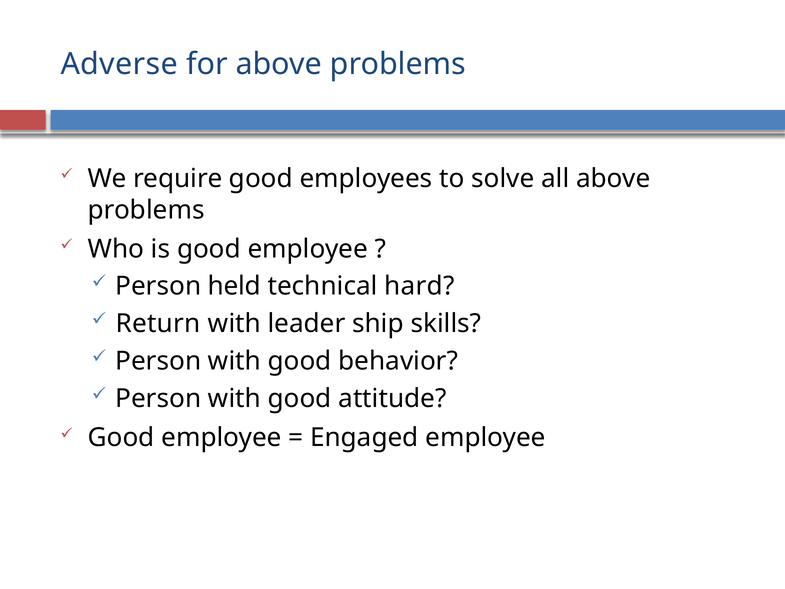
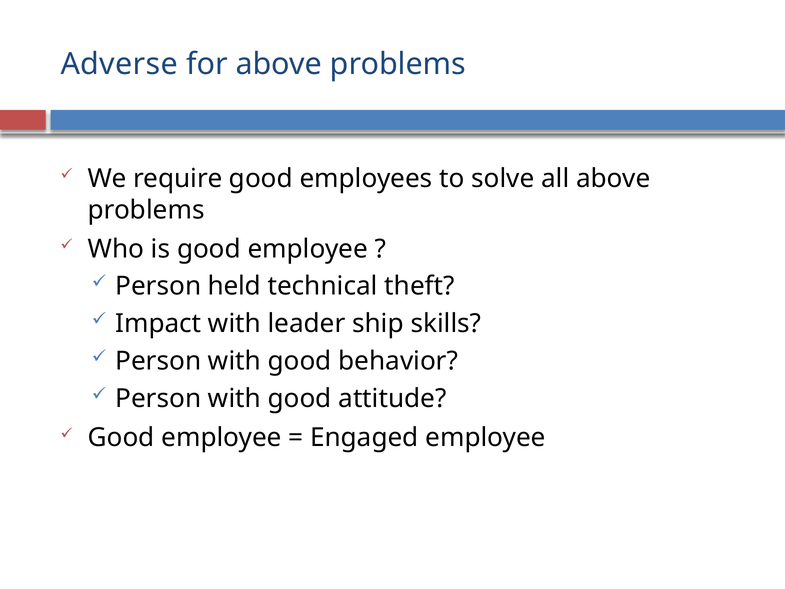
hard: hard -> theft
Return: Return -> Impact
